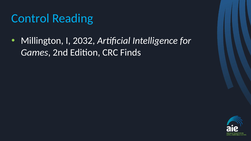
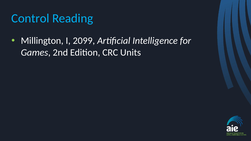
2032: 2032 -> 2099
Finds: Finds -> Units
